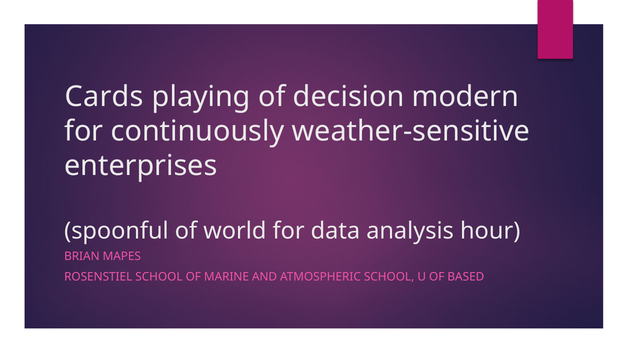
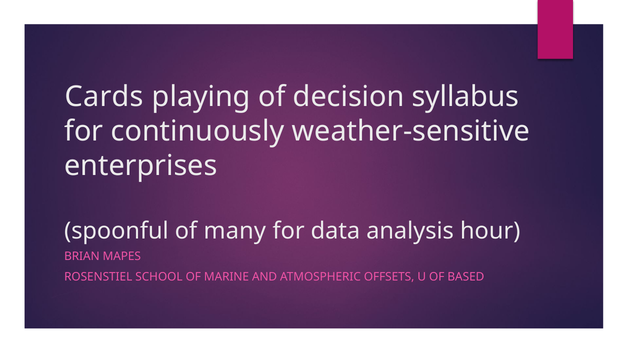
modern: modern -> syllabus
world: world -> many
ATMOSPHERIC SCHOOL: SCHOOL -> OFFSETS
